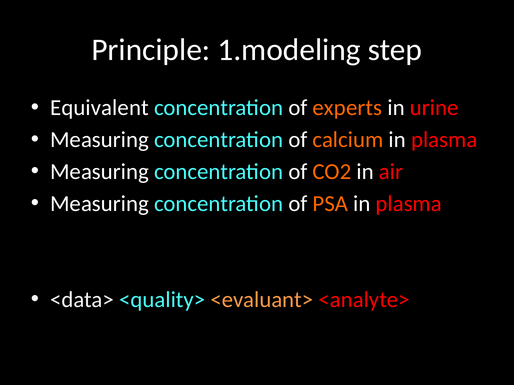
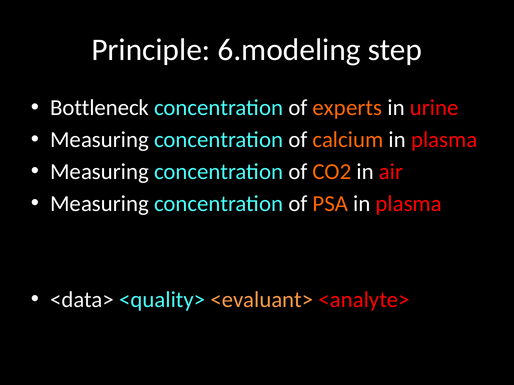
1.modeling: 1.modeling -> 6.modeling
Equivalent: Equivalent -> Bottleneck
